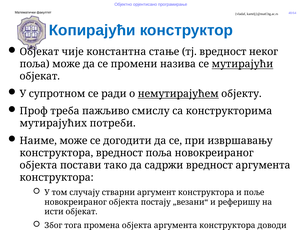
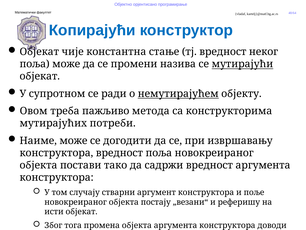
Проф: Проф -> Овом
смислу: смислу -> метода
